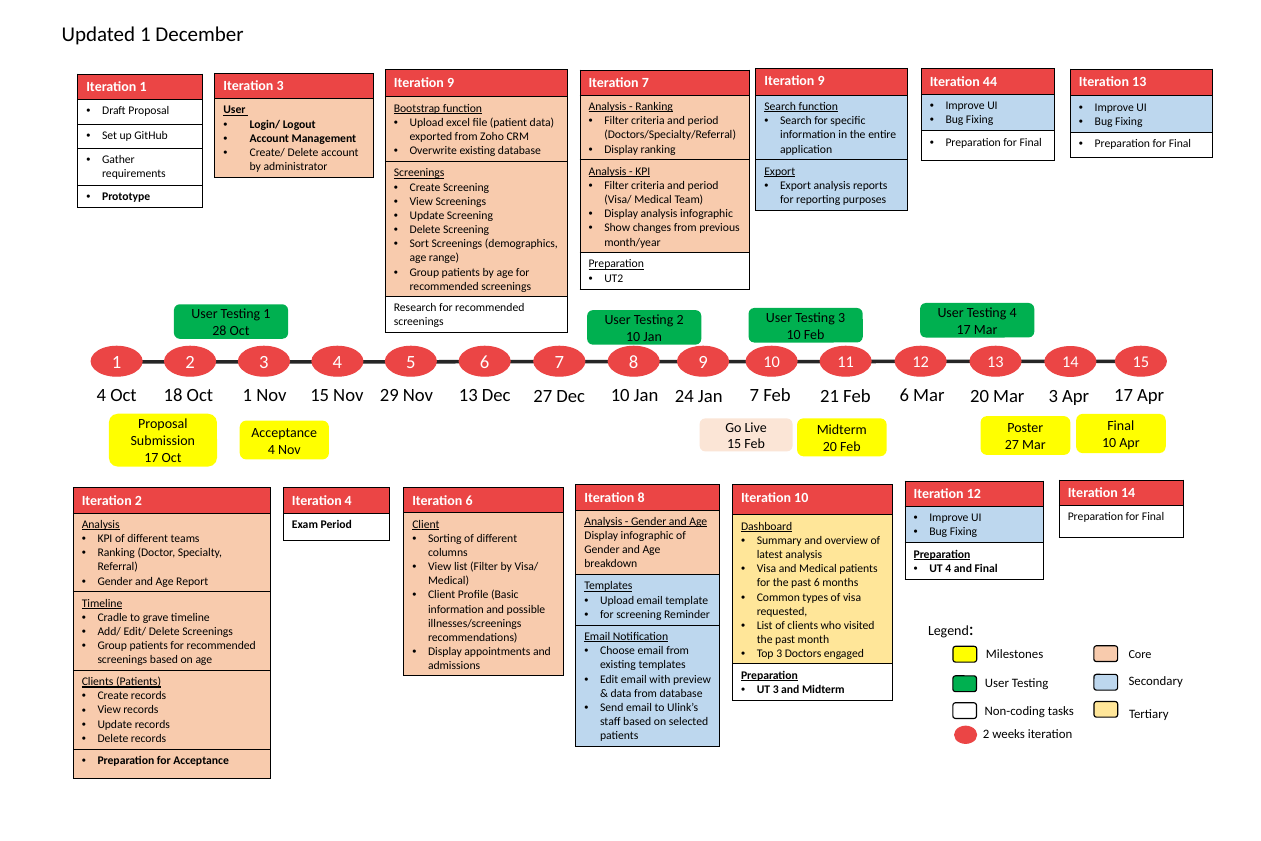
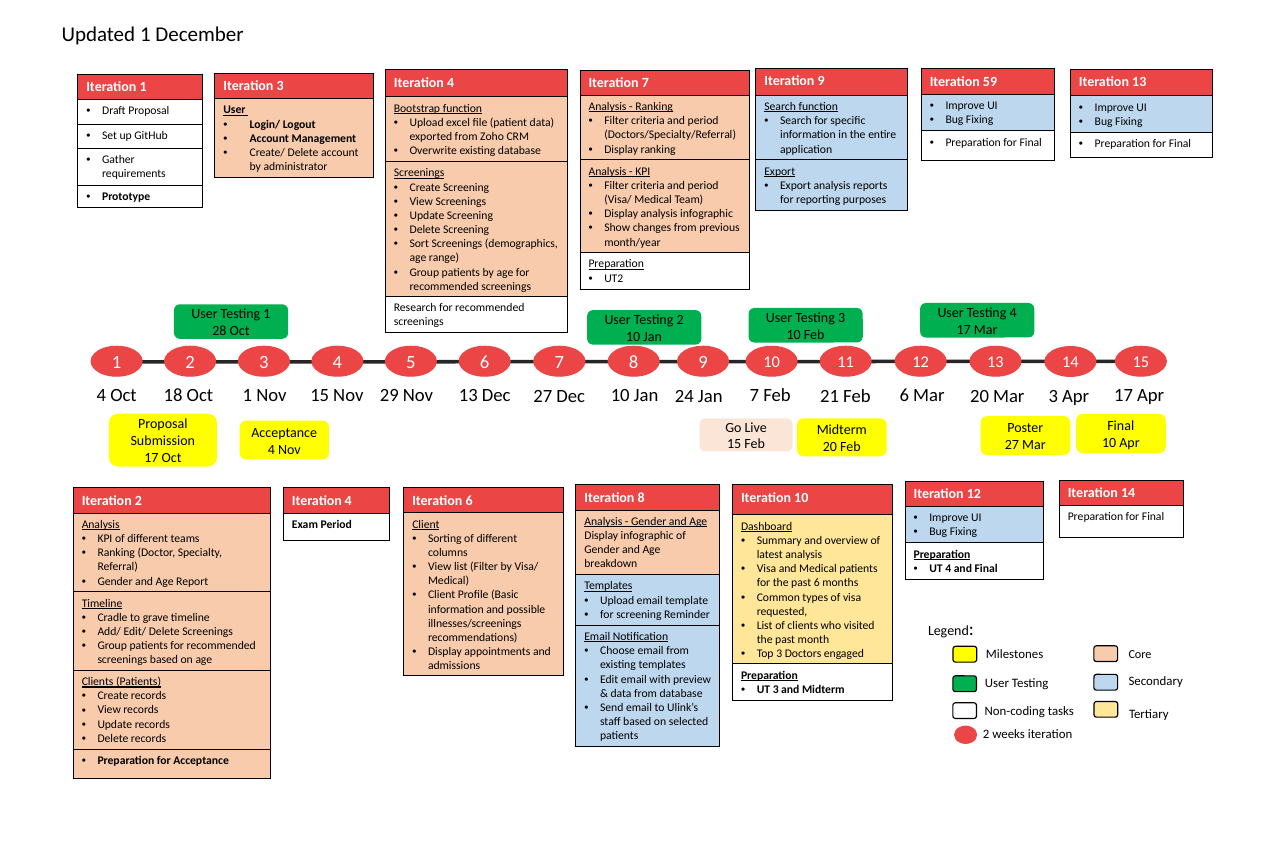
44: 44 -> 59
9 at (451, 82): 9 -> 4
